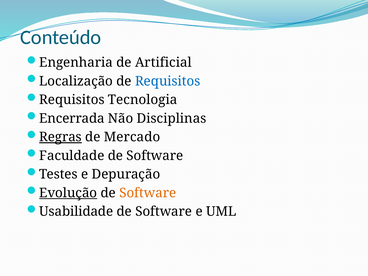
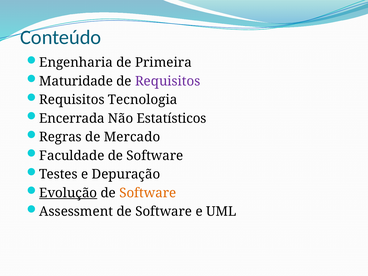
Artificial: Artificial -> Primeira
Localização: Localização -> Maturidade
Requisitos at (168, 81) colour: blue -> purple
Disciplinas: Disciplinas -> Estatísticos
Regras underline: present -> none
Usabilidade: Usabilidade -> Assessment
